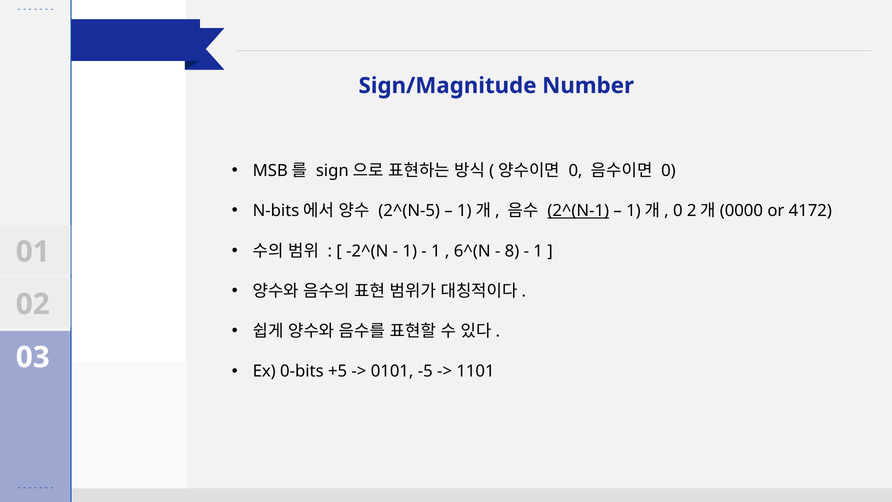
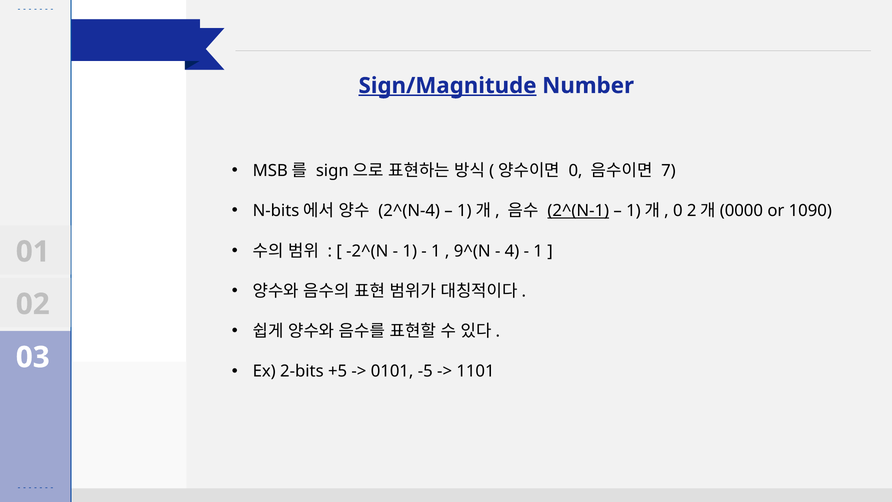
Sign/Magnitude underline: none -> present
0 at (668, 171): 0 -> 7
2^(N-5: 2^(N-5 -> 2^(N-4
4172: 4172 -> 1090
6^(N: 6^(N -> 9^(N
8: 8 -> 4
0-bits: 0-bits -> 2-bits
